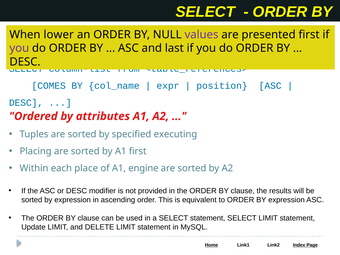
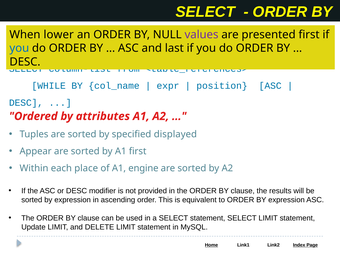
you at (19, 48) colour: purple -> blue
COMES: COMES -> WHILE
executing: executing -> displayed
Placing: Placing -> Appear
